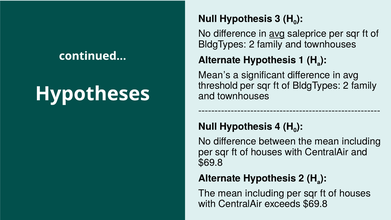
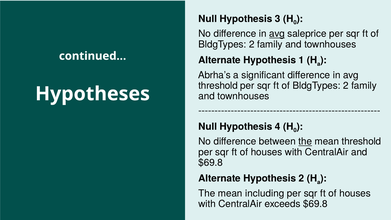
Mean’s: Mean’s -> Abrha’s
the at (305, 141) underline: none -> present
including at (361, 141): including -> threshold
